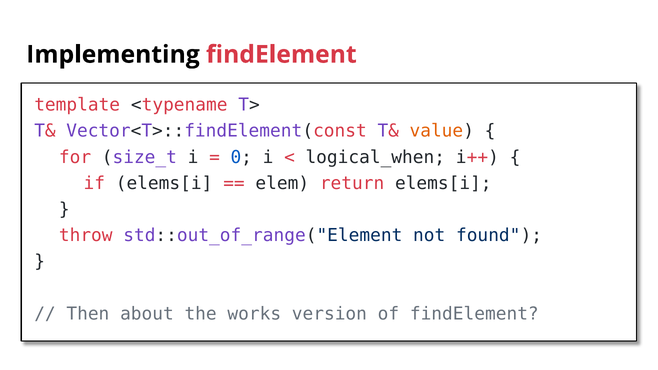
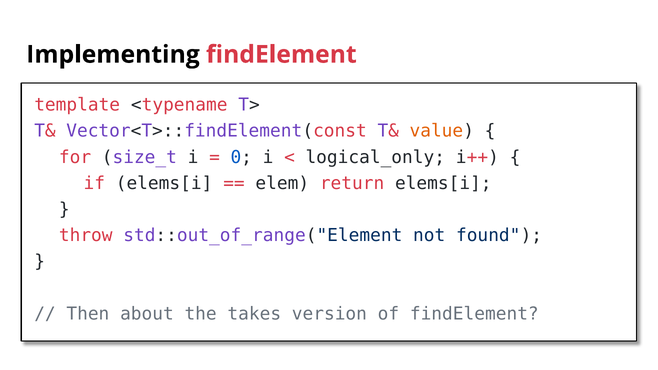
logical_when: logical_when -> logical_only
works: works -> takes
